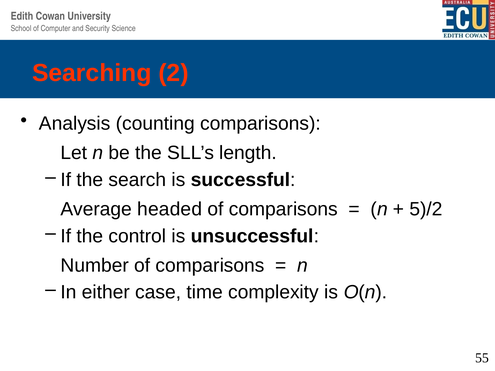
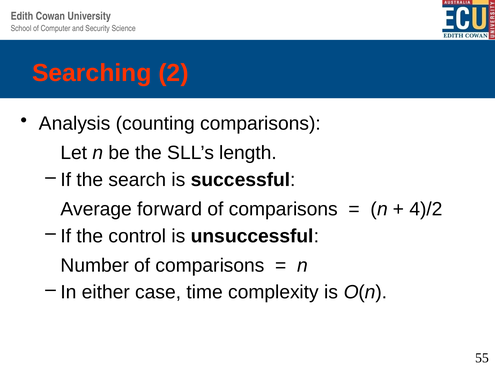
headed: headed -> forward
5)/2: 5)/2 -> 4)/2
